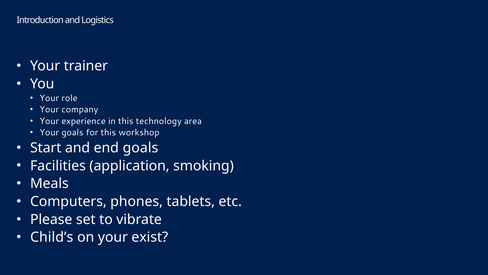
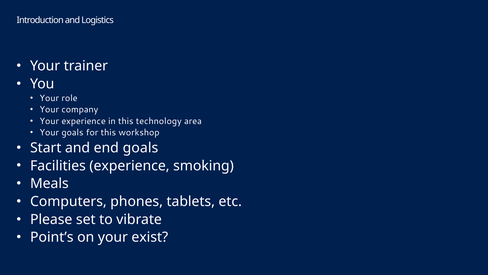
Facilities application: application -> experience
Child’s: Child’s -> Point’s
